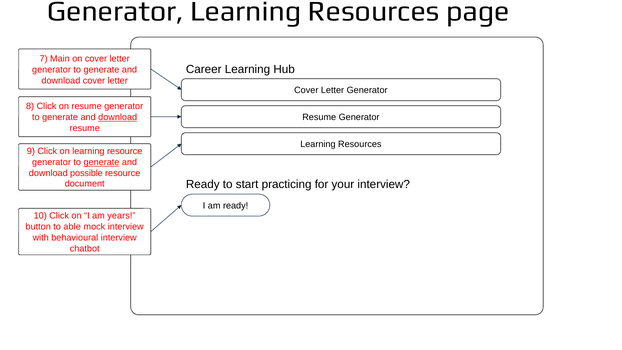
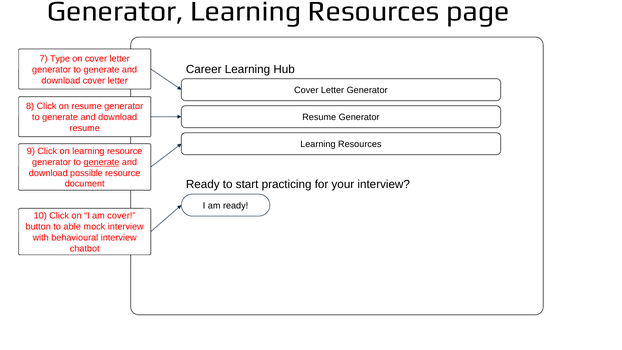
Main: Main -> Type
download at (118, 117) underline: present -> none
am years: years -> cover
